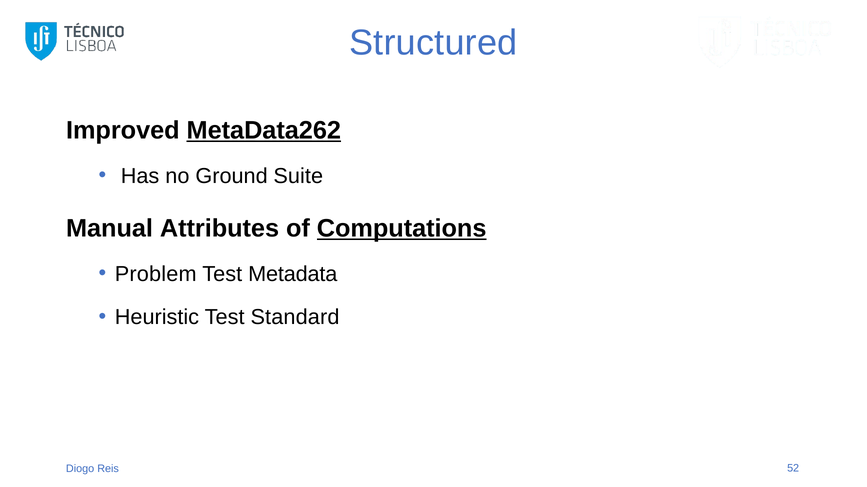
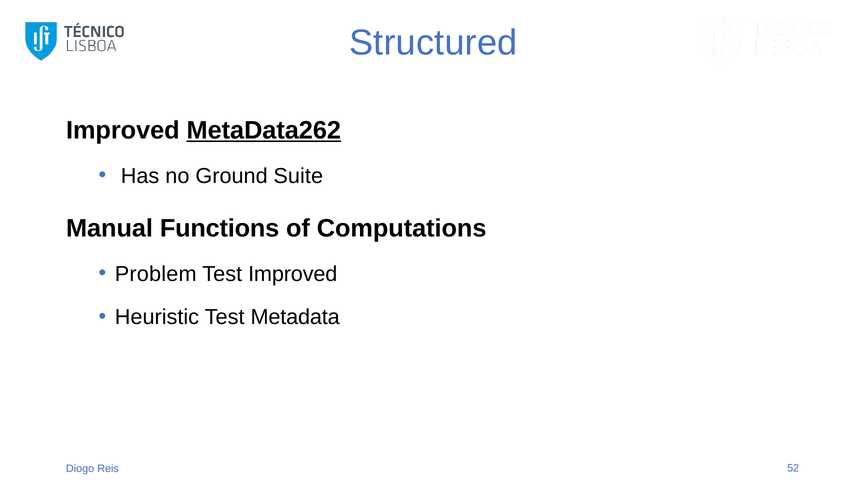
Attributes: Attributes -> Functions
Computations underline: present -> none
Test Metadata: Metadata -> Improved
Standard: Standard -> Metadata
